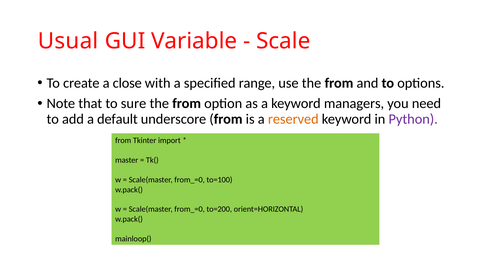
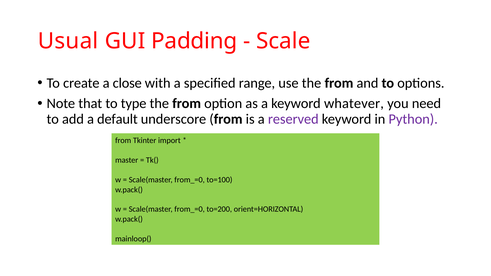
Variable: Variable -> Padding
sure: sure -> type
managers: managers -> whatever
reserved colour: orange -> purple
